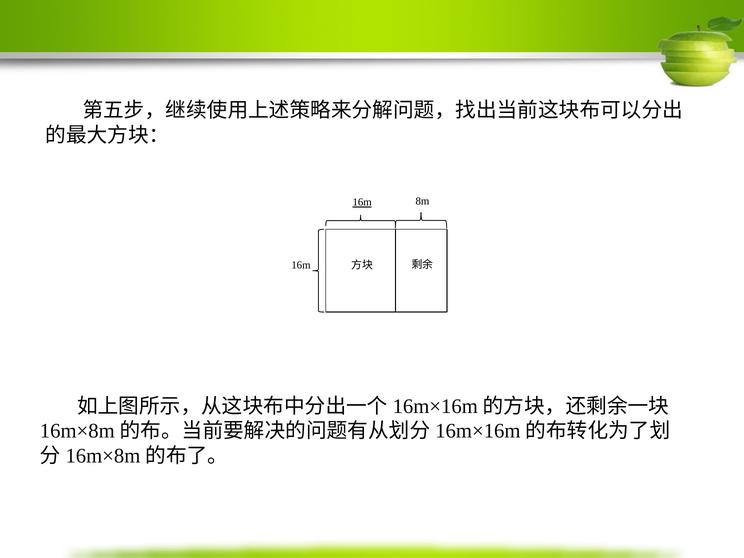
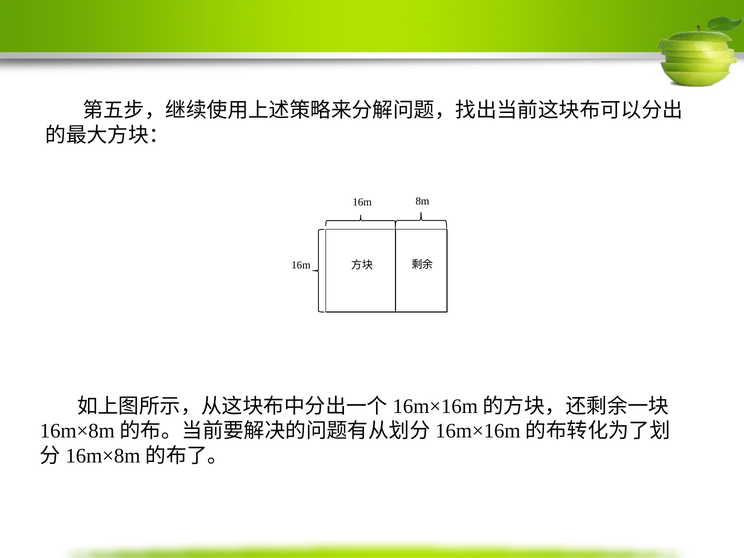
16m at (362, 202) underline: present -> none
